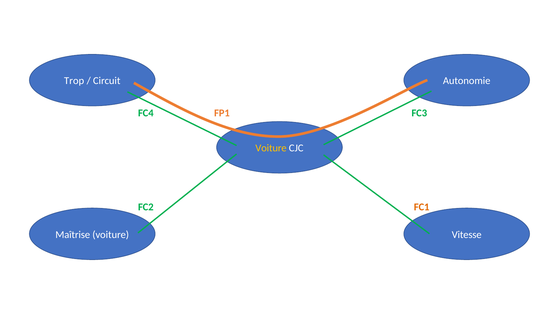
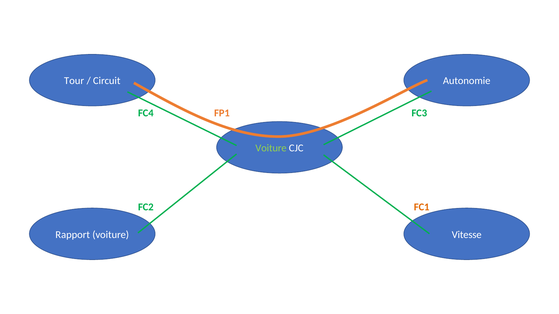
Trop: Trop -> Tour
Voiture at (271, 148) colour: yellow -> light green
Maîtrise: Maîtrise -> Rapport
